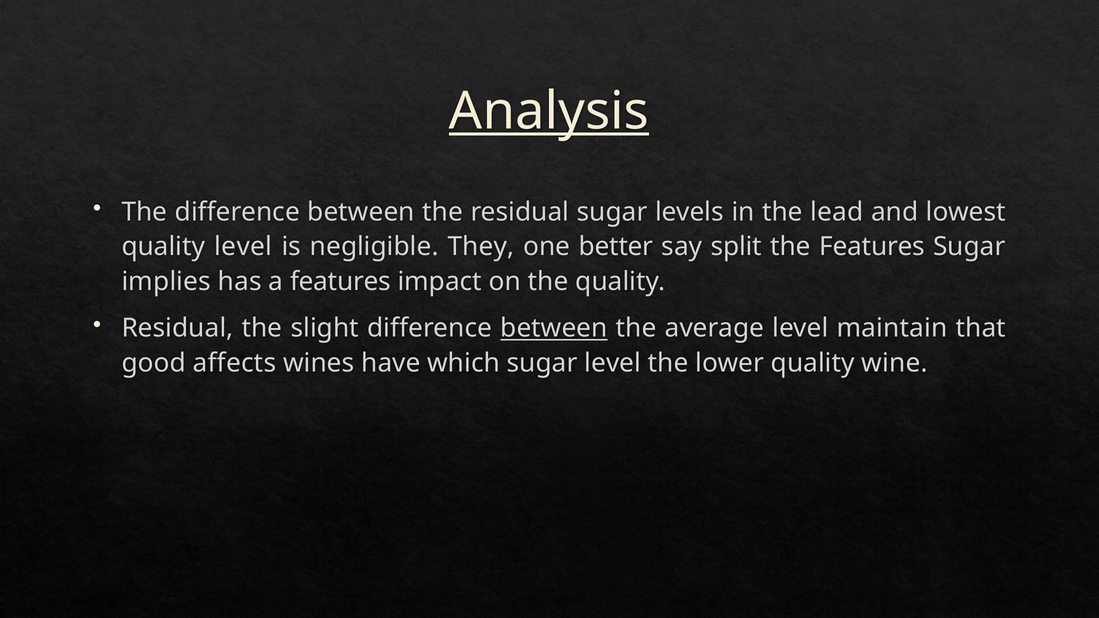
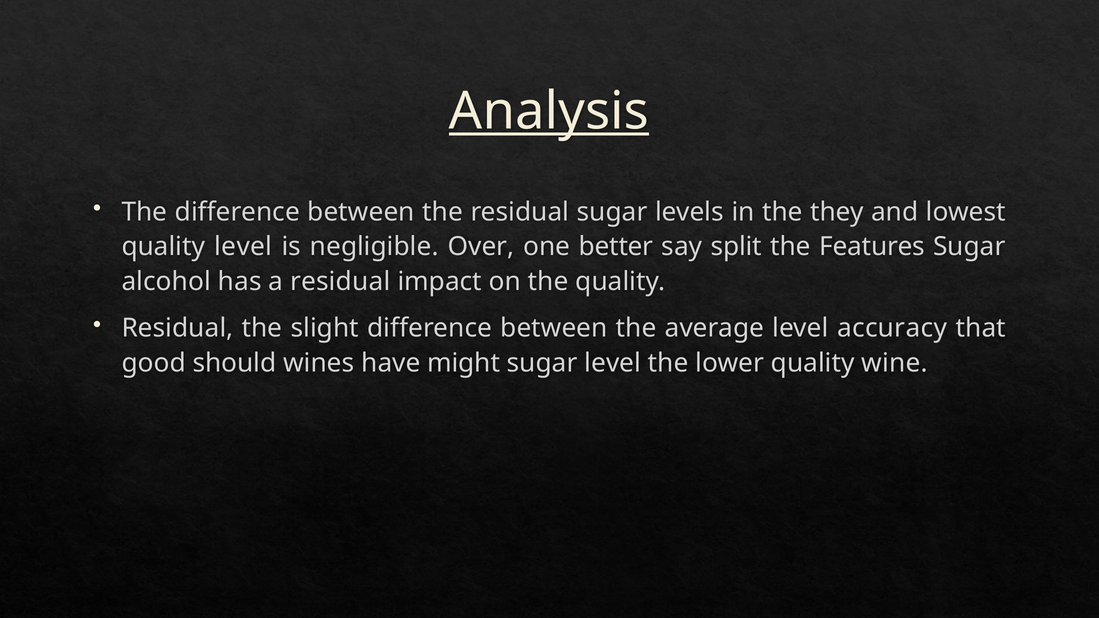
lead: lead -> they
They: They -> Over
implies: implies -> alcohol
a features: features -> residual
between at (554, 328) underline: present -> none
maintain: maintain -> accuracy
affects: affects -> should
which: which -> might
